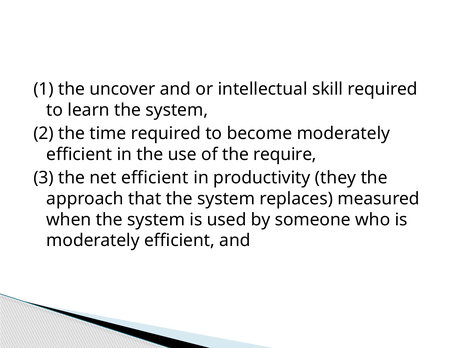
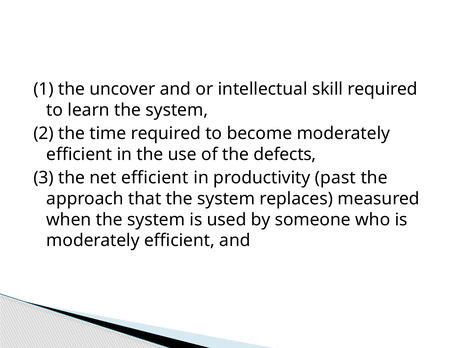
require: require -> defects
they: they -> past
